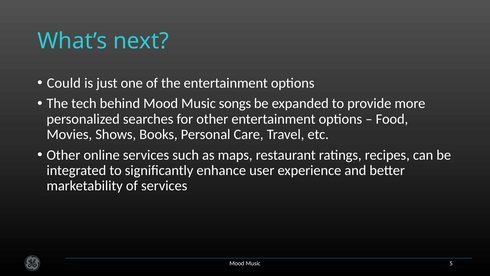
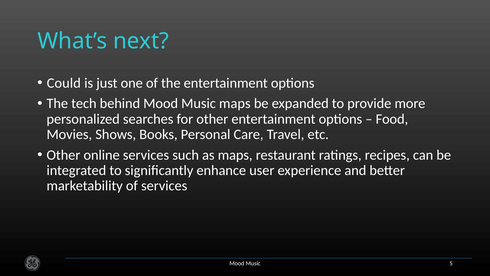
Music songs: songs -> maps
